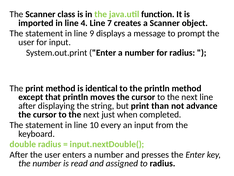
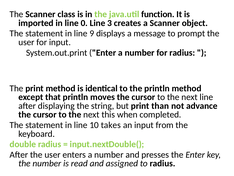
4: 4 -> 0
7: 7 -> 3
just: just -> this
every: every -> takes
